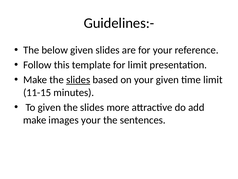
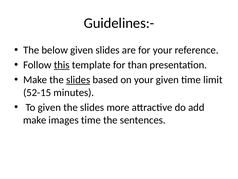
this underline: none -> present
for limit: limit -> than
11-15: 11-15 -> 52-15
images your: your -> time
